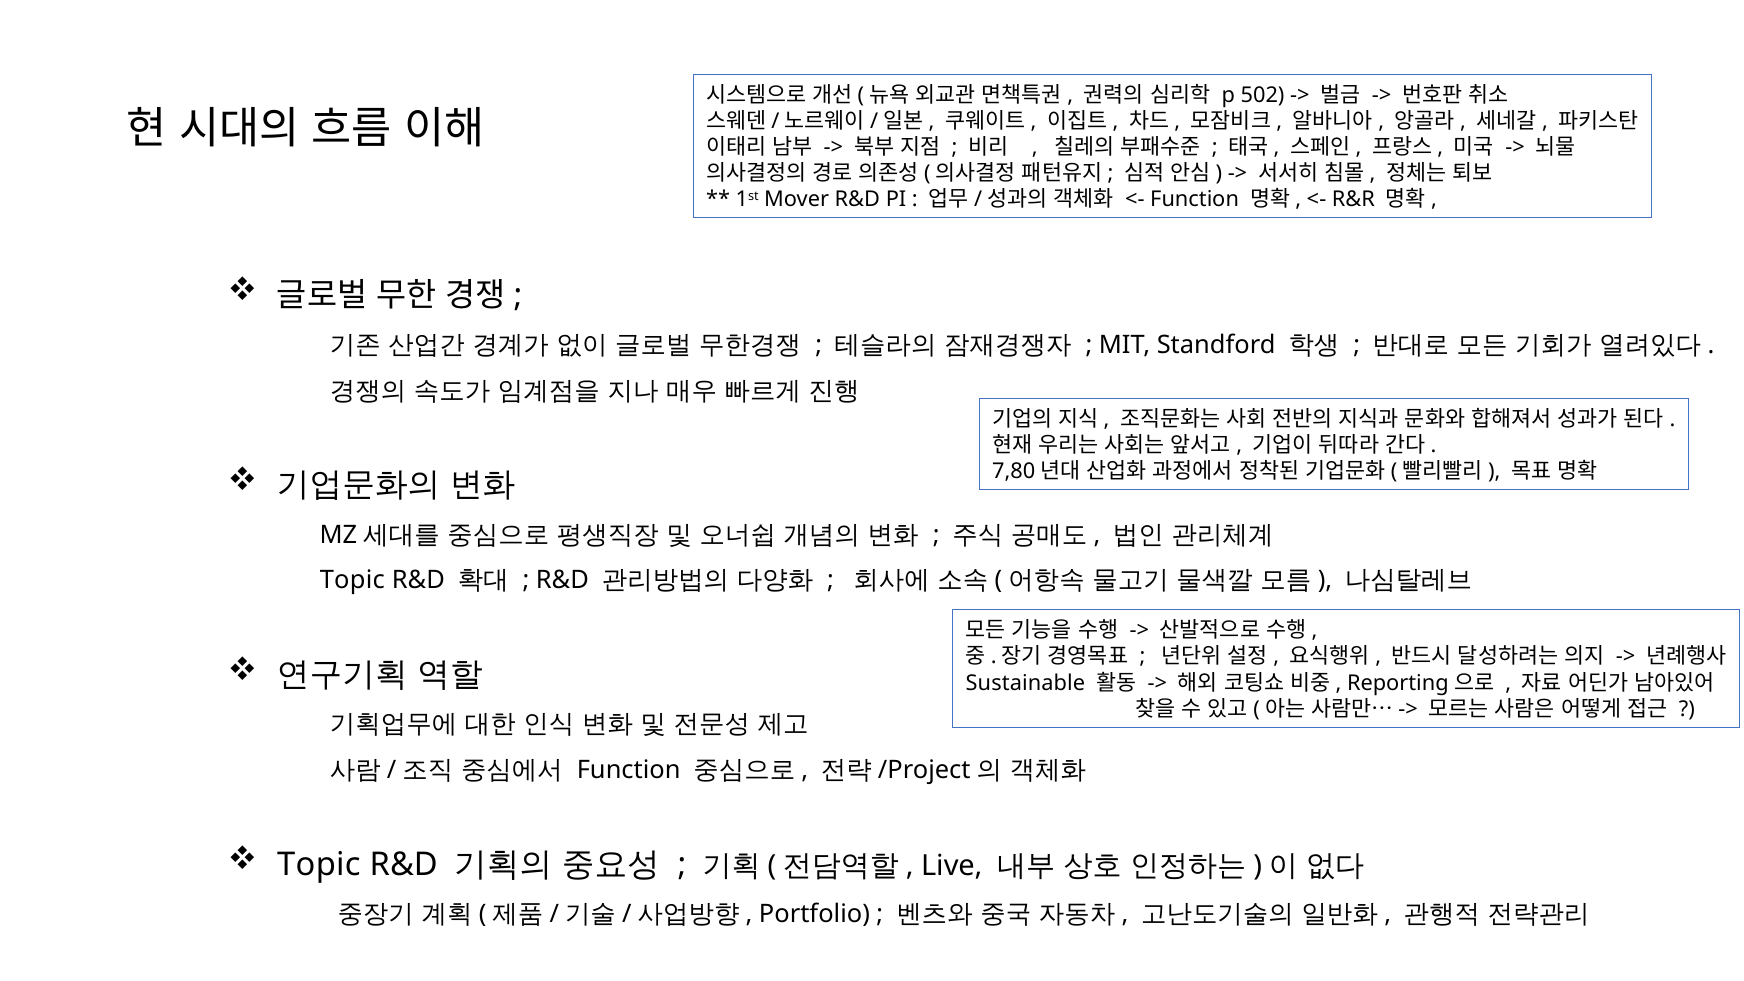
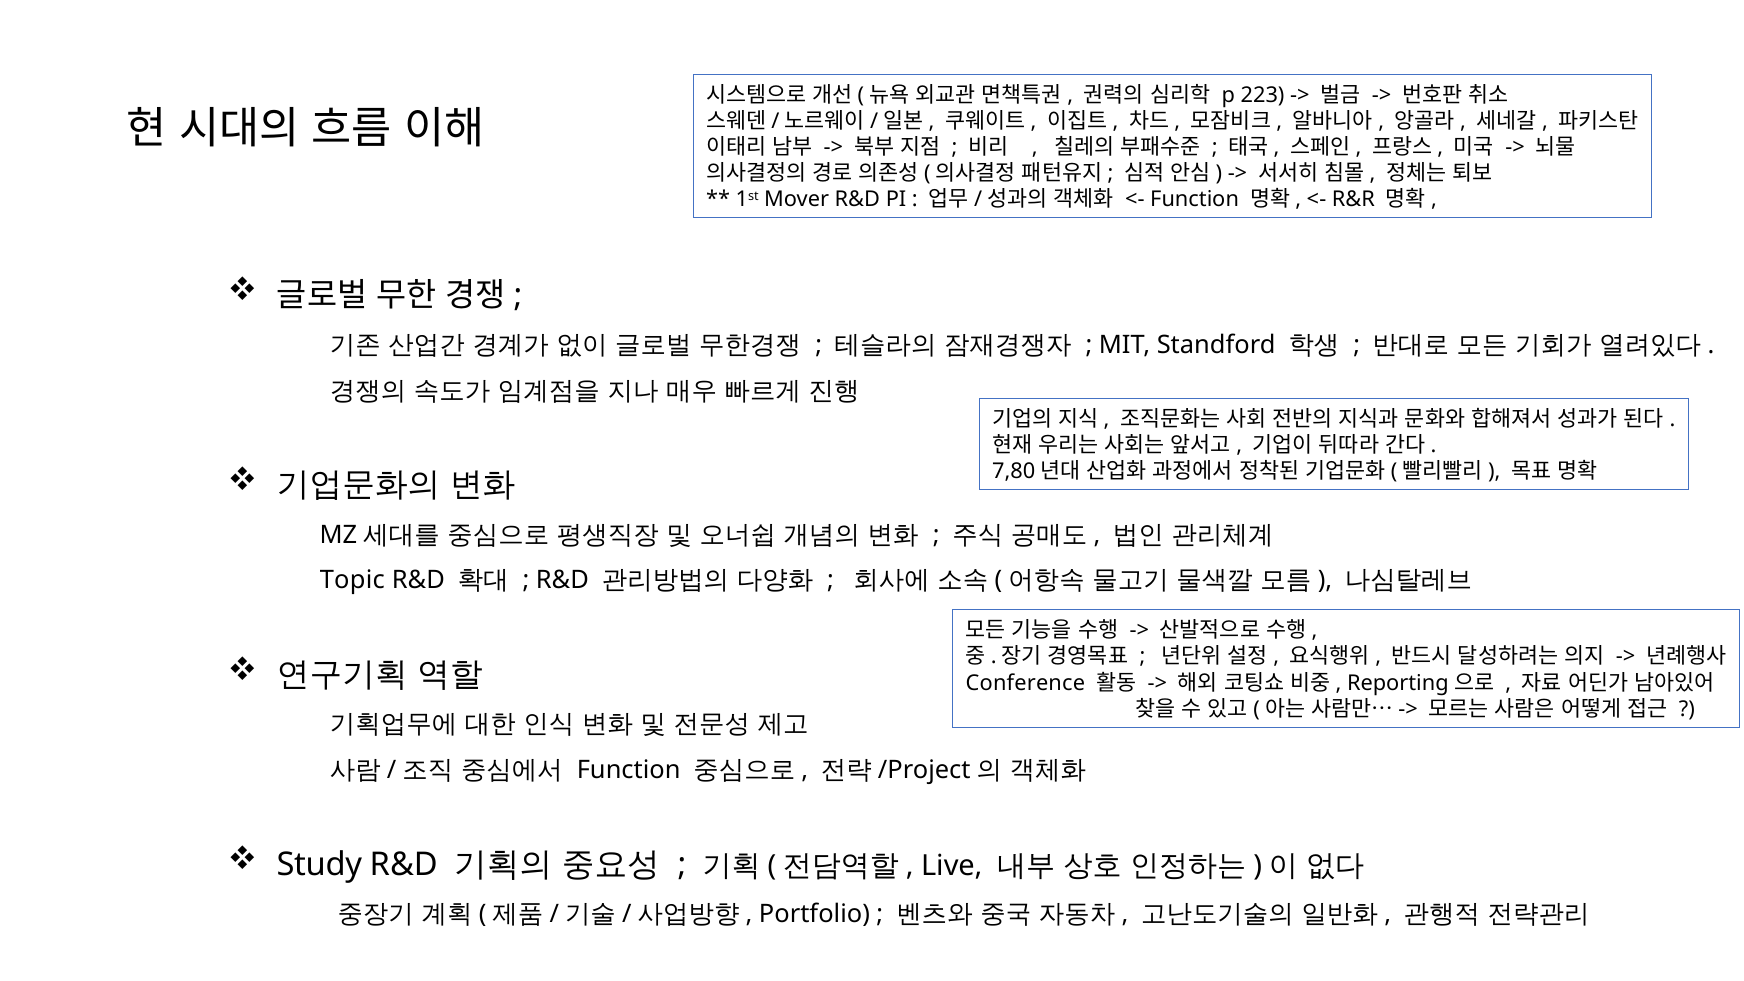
502: 502 -> 223
Sustainable: Sustainable -> Conference
Topic at (319, 864): Topic -> Study
